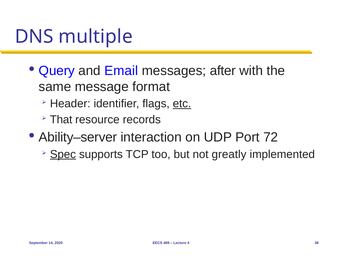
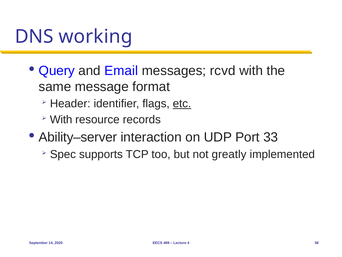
multiple: multiple -> working
after: after -> rcvd
That at (61, 119): That -> With
72: 72 -> 33
Spec underline: present -> none
